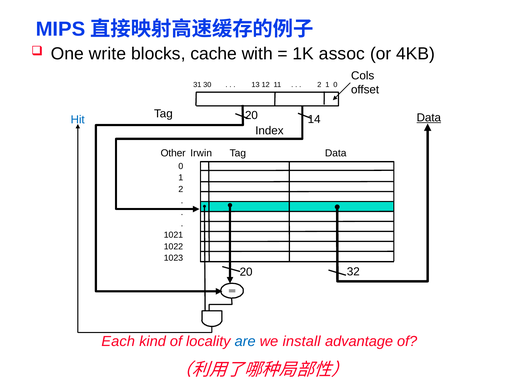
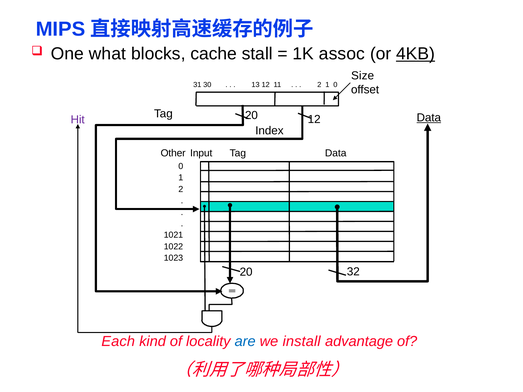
write: write -> what
with: with -> stall
4KB underline: none -> present
Cols: Cols -> Size
Tag 14: 14 -> 12
Hit colour: blue -> purple
Irwin: Irwin -> Input
